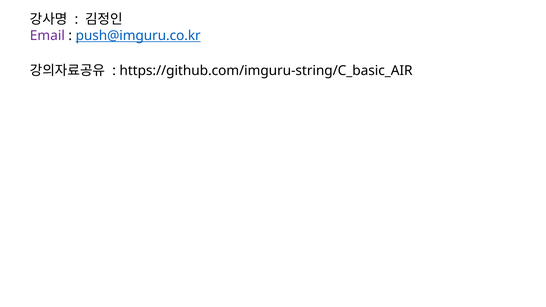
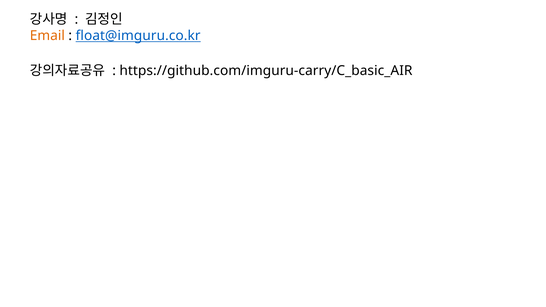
Email colour: purple -> orange
push@imguru.co.kr: push@imguru.co.kr -> float@imguru.co.kr
https://github.com/imguru-string/C_basic_AIR: https://github.com/imguru-string/C_basic_AIR -> https://github.com/imguru-carry/C_basic_AIR
